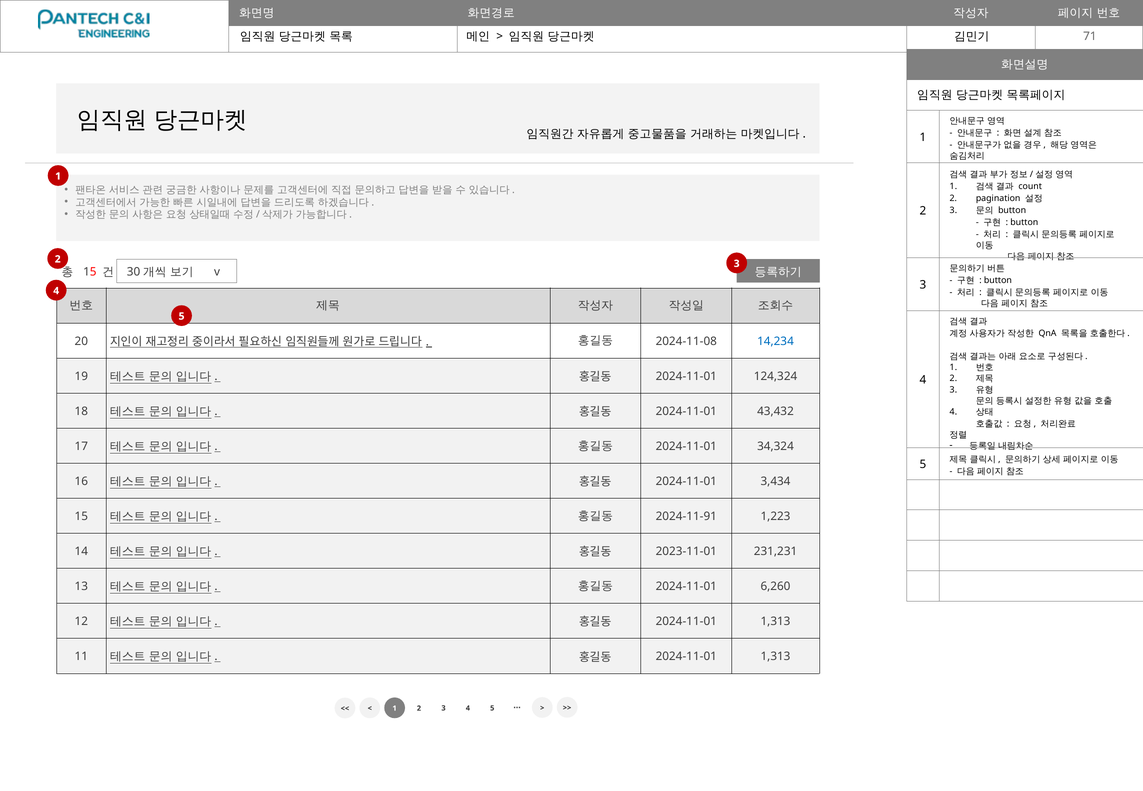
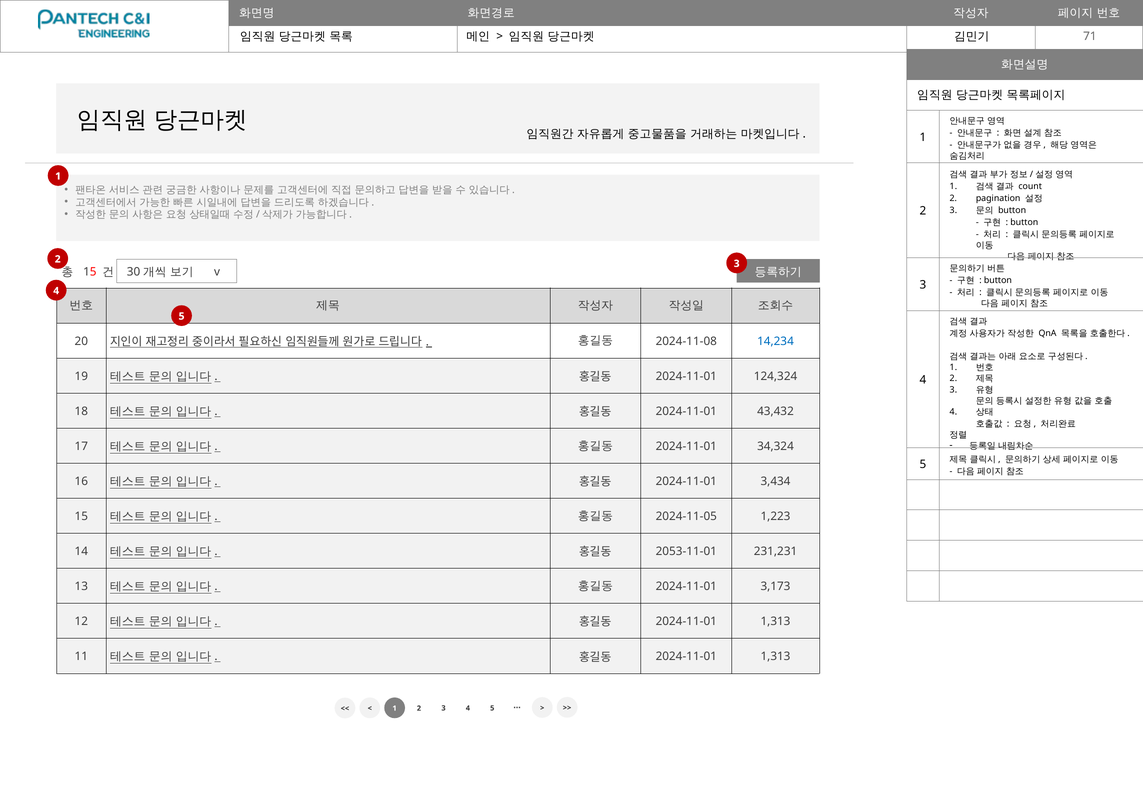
2024-11-91: 2024-11-91 -> 2024-11-05
2023-11-01: 2023-11-01 -> 2053-11-01
6,260: 6,260 -> 3,173
